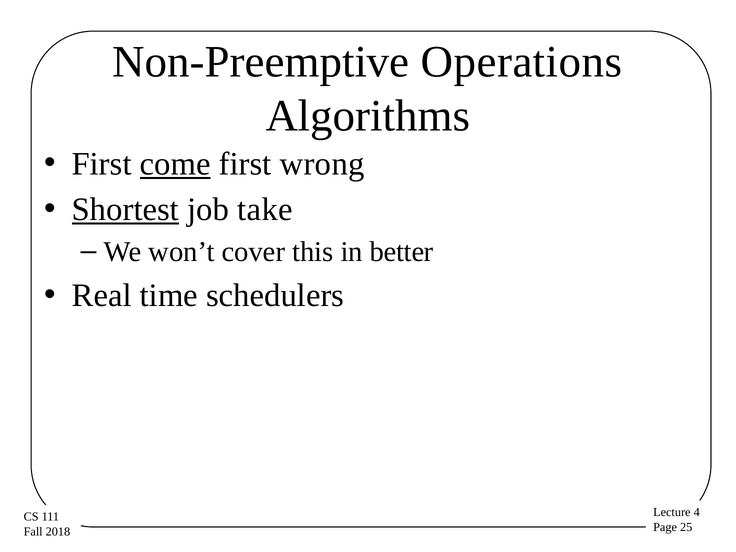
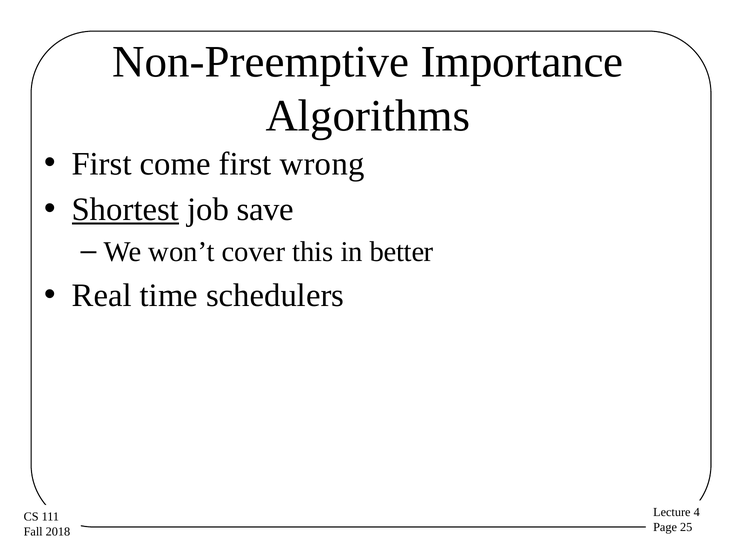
Operations: Operations -> Importance
come underline: present -> none
take: take -> save
